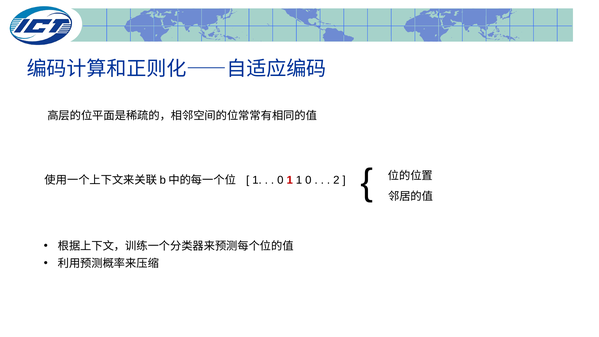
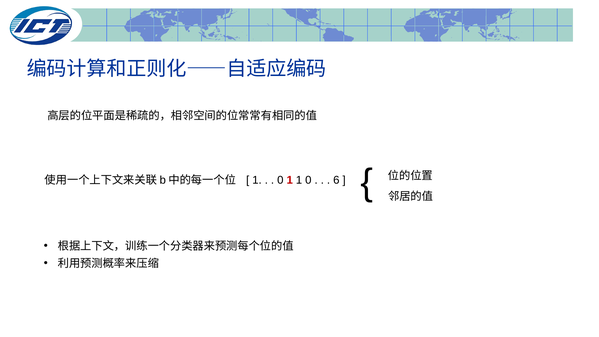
2: 2 -> 6
